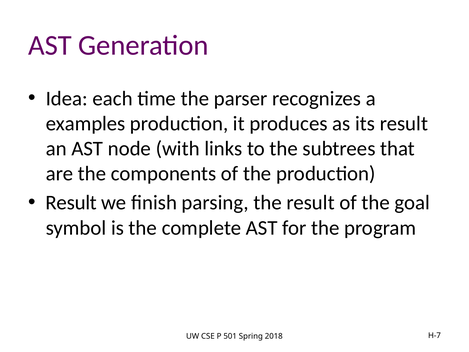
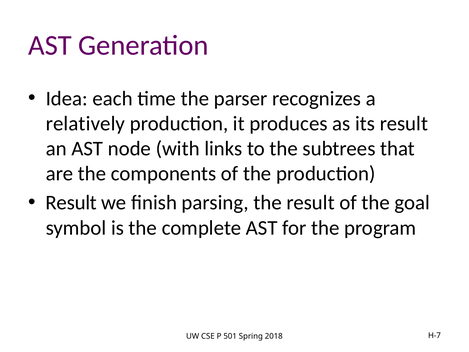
examples: examples -> relatively
